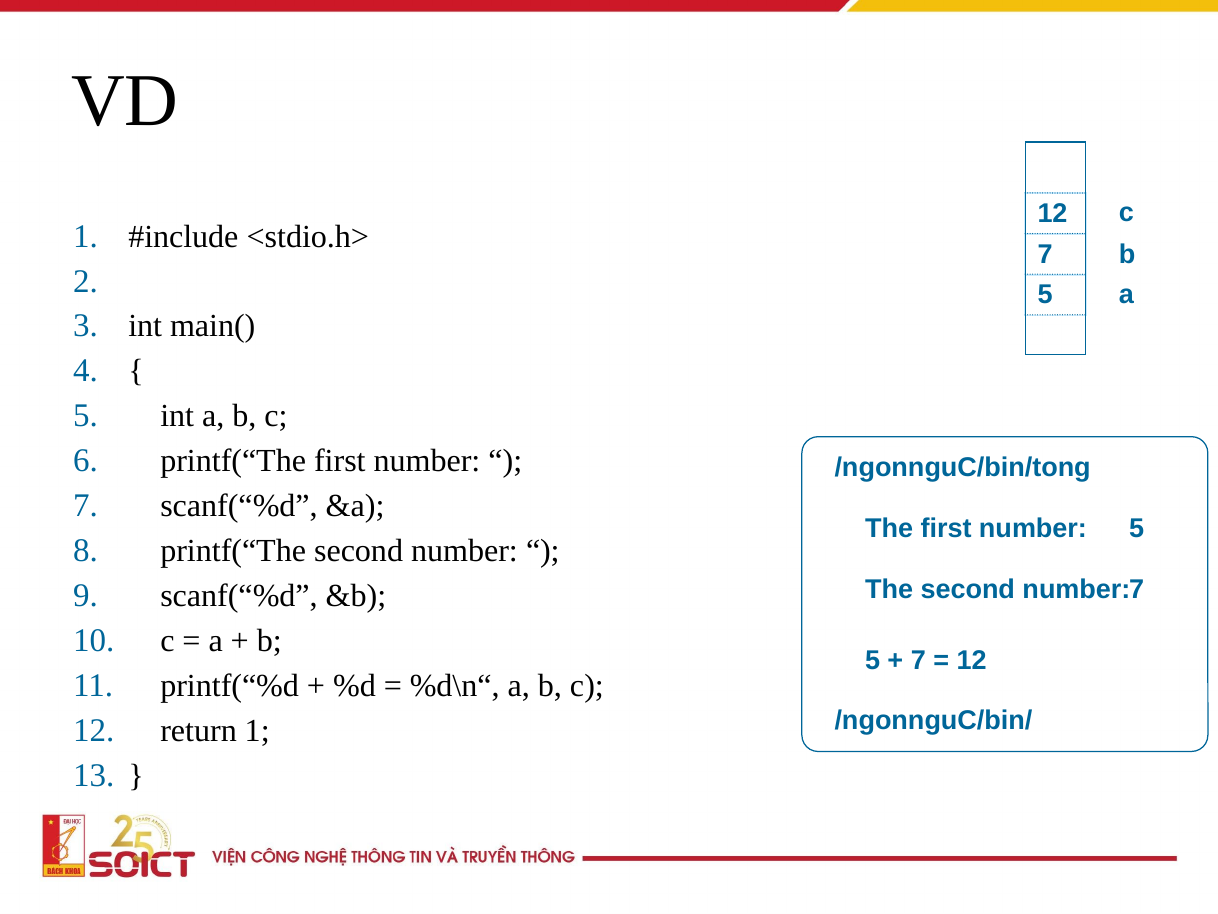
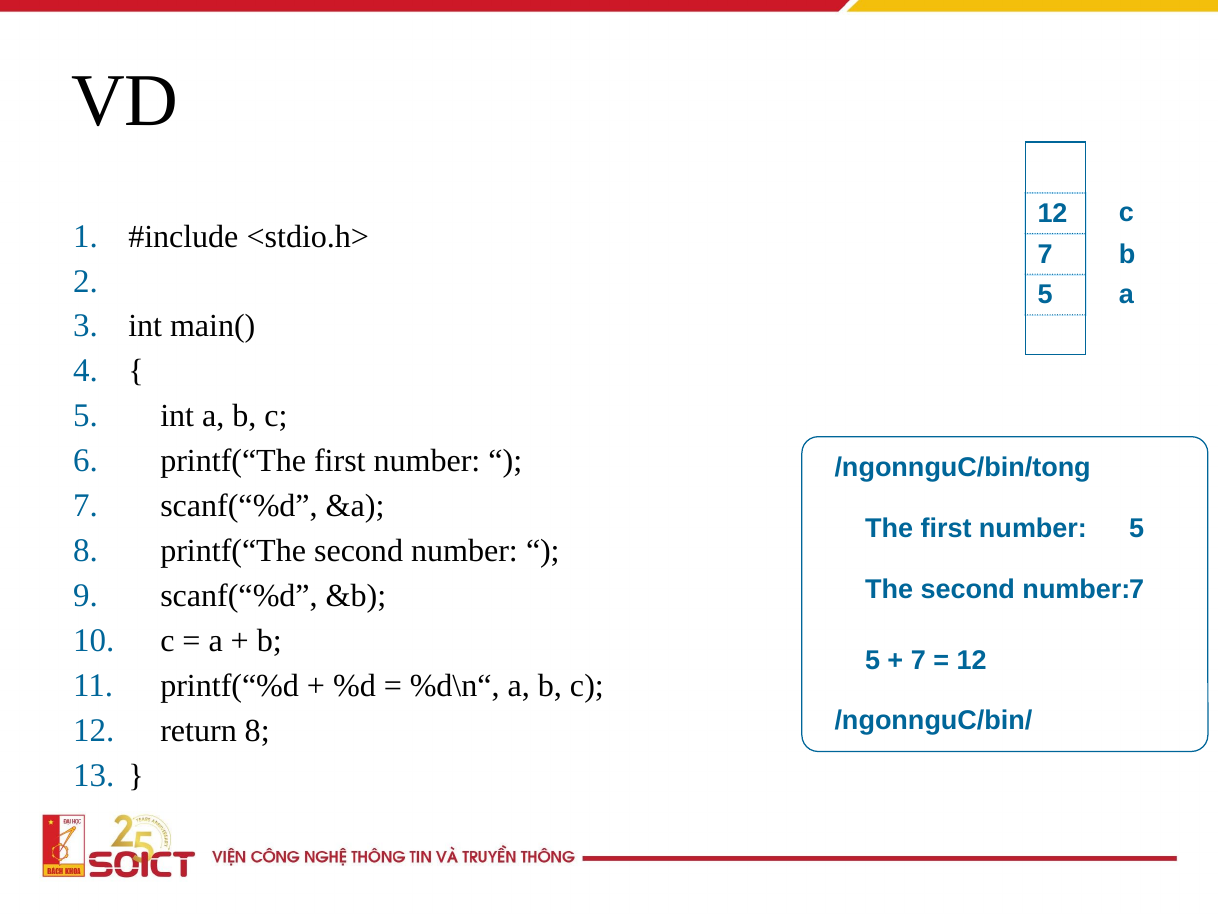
return 1: 1 -> 8
